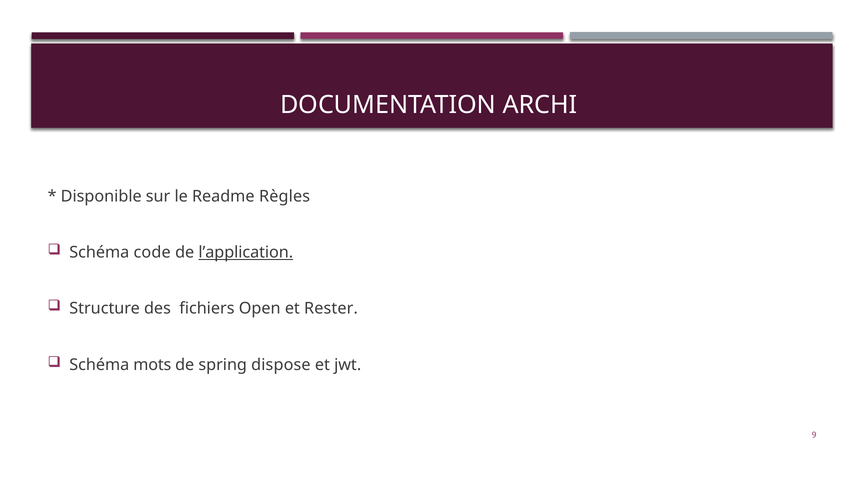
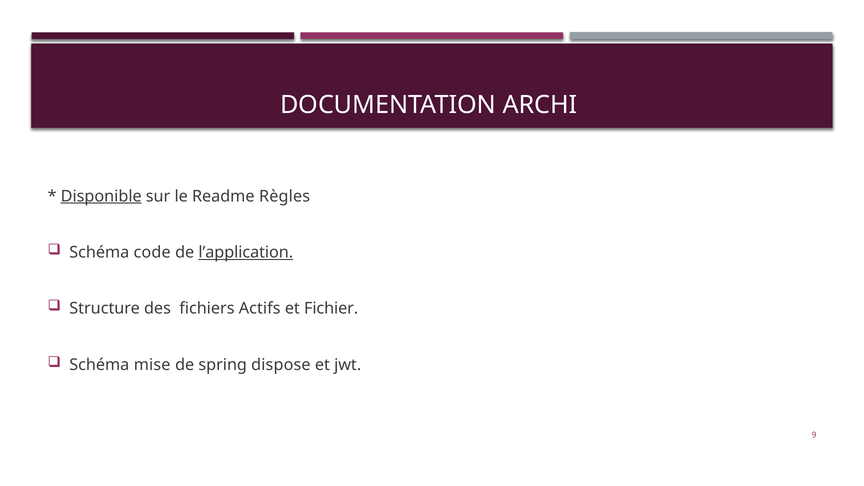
Disponible underline: none -> present
Open: Open -> Actifs
Rester: Rester -> Fichier
mots: mots -> mise
